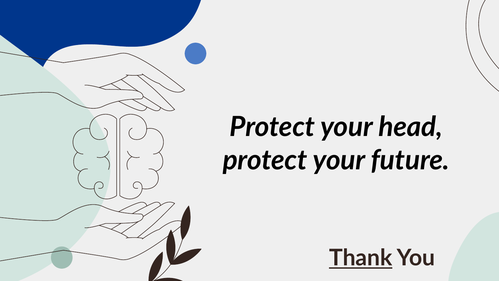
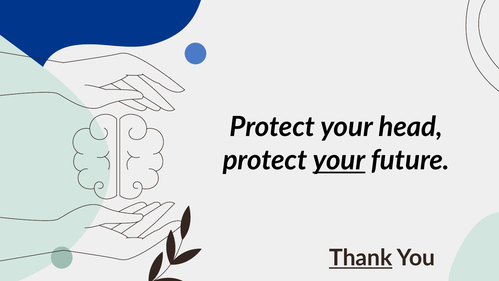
your at (339, 160) underline: none -> present
